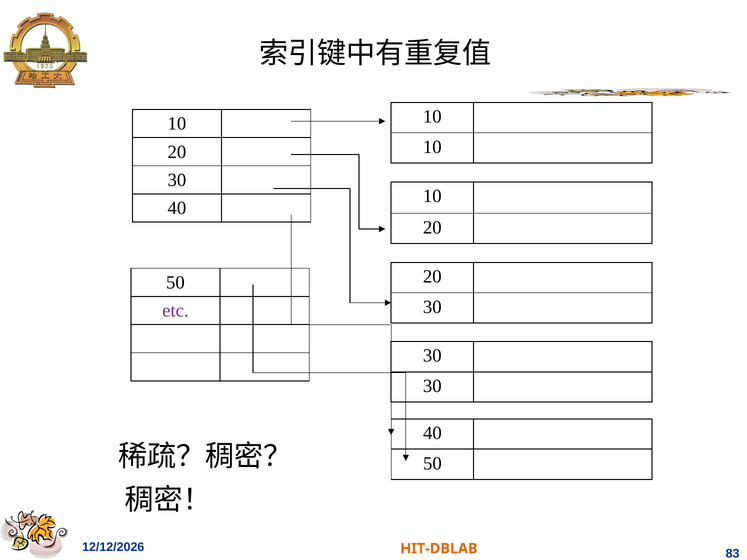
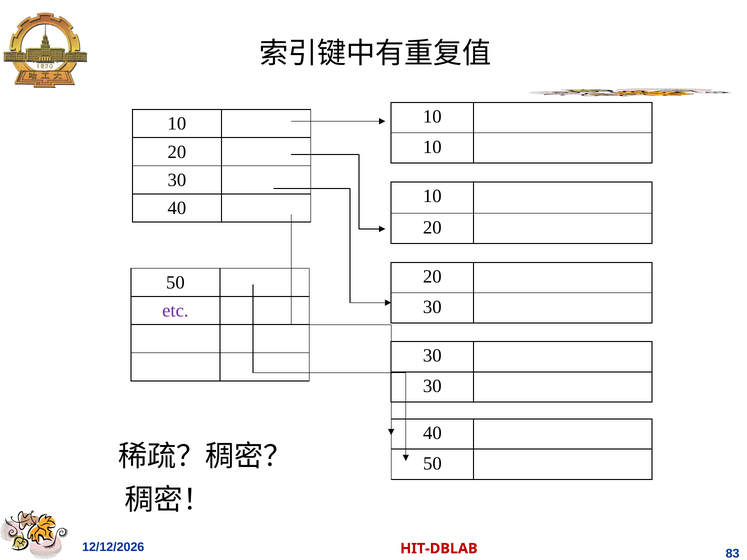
HIT-DBLAB colour: orange -> red
